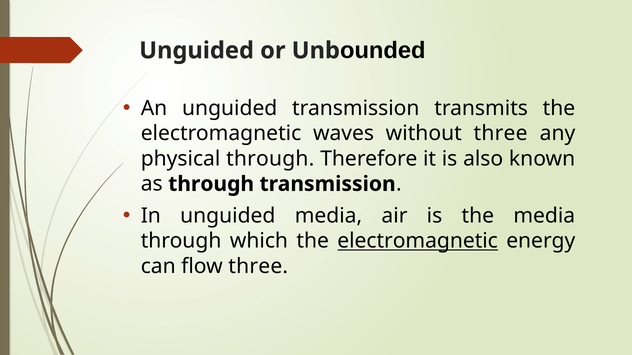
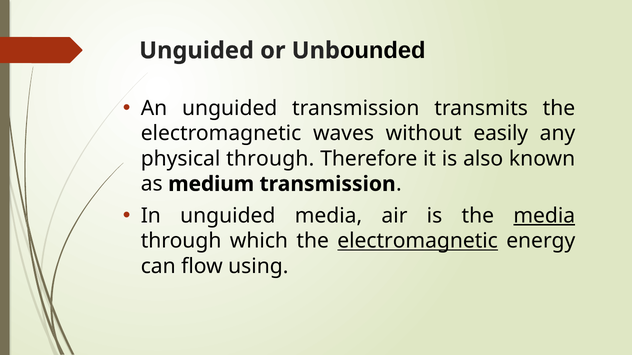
without three: three -> easily
as through: through -> medium
media at (544, 216) underline: none -> present
flow three: three -> using
